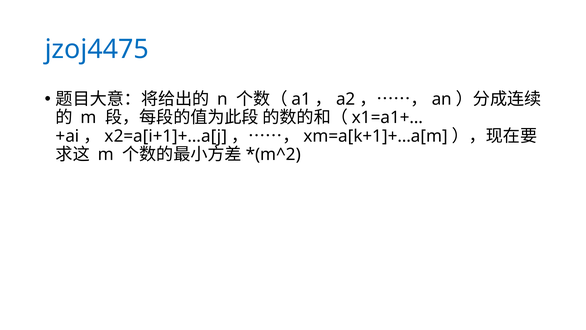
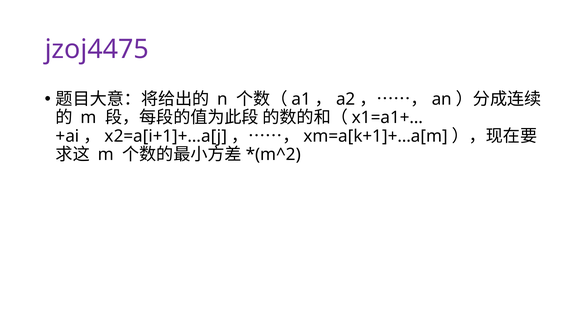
jzoj4475 colour: blue -> purple
